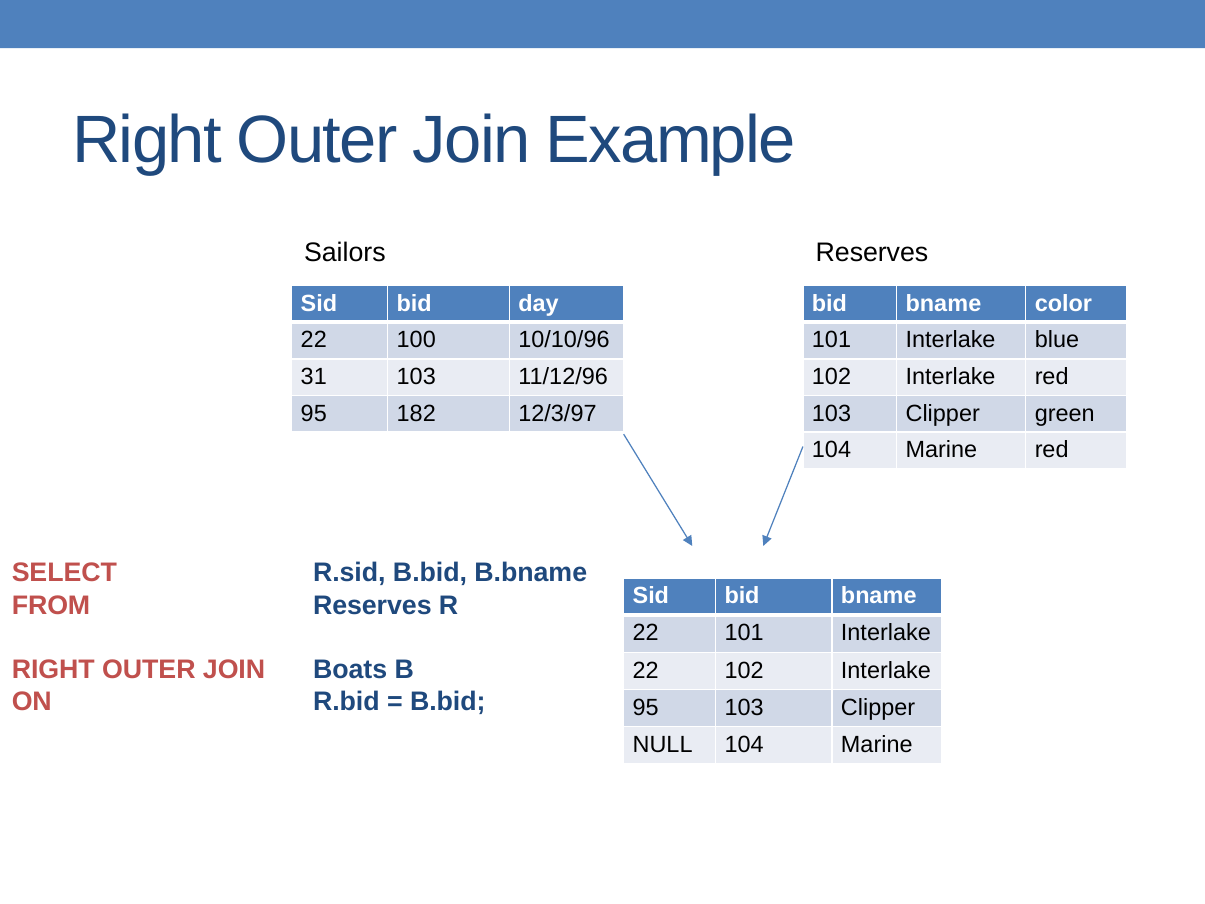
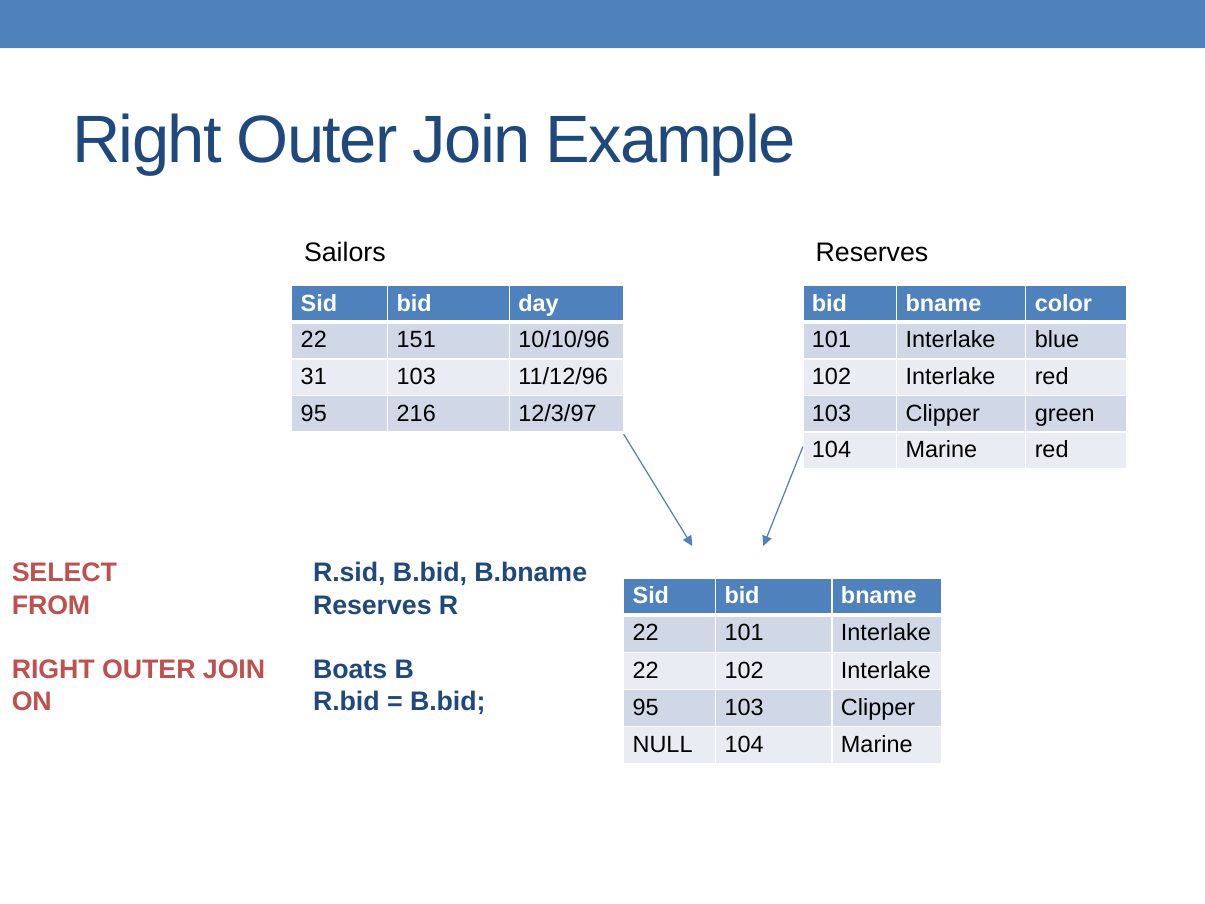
100: 100 -> 151
182: 182 -> 216
